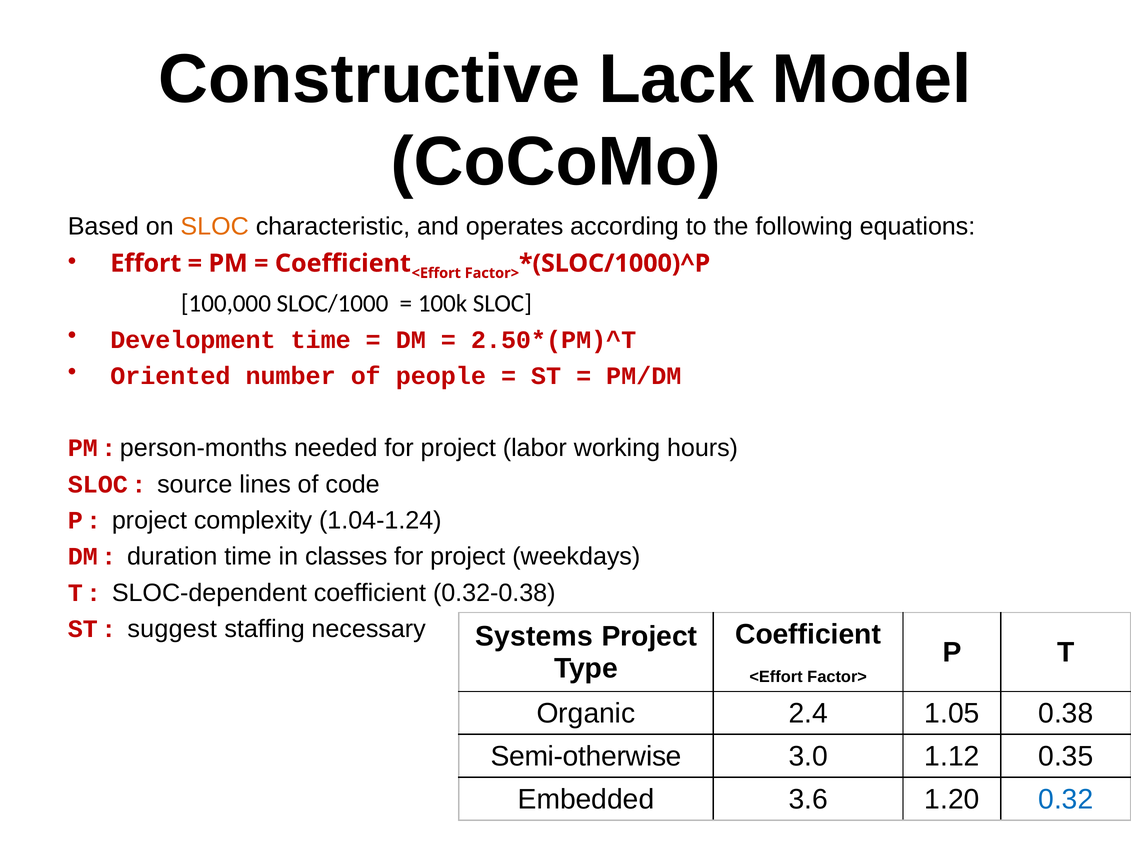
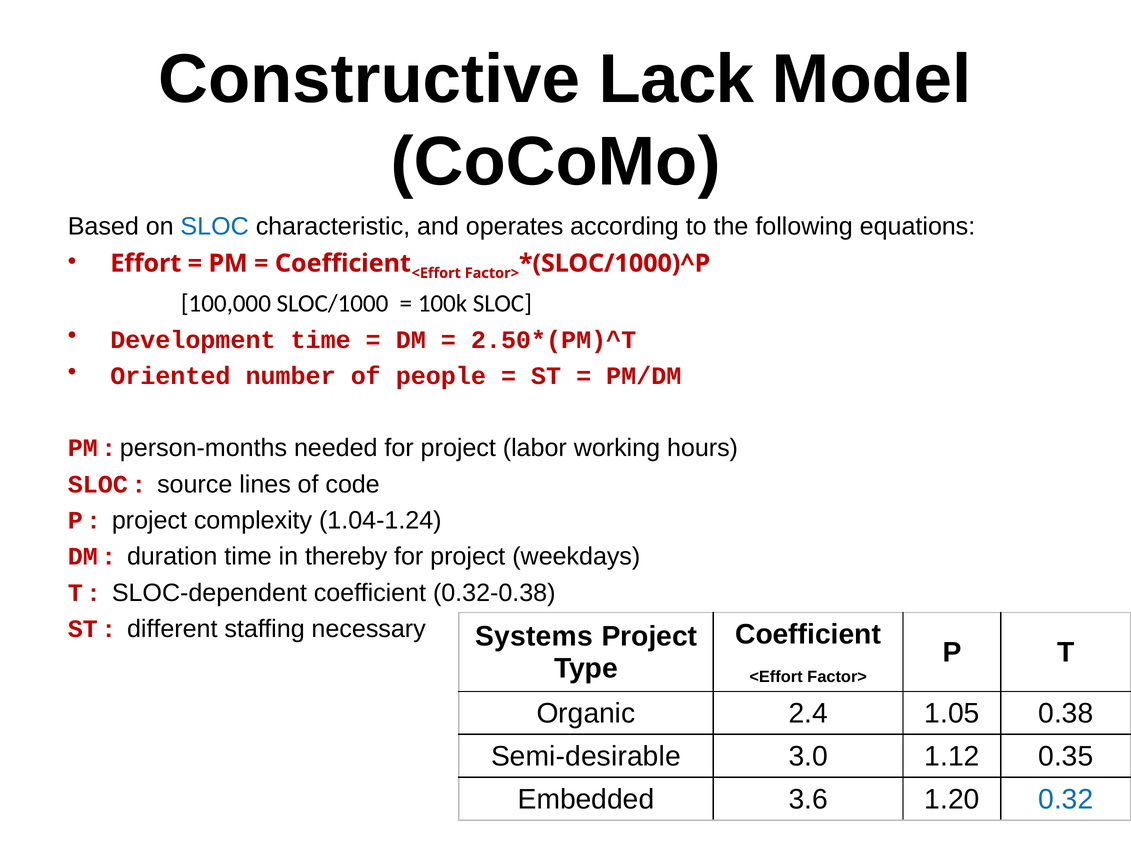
SLOC at (215, 226) colour: orange -> blue
classes: classes -> thereby
suggest: suggest -> different
Semi-otherwise: Semi-otherwise -> Semi-desirable
